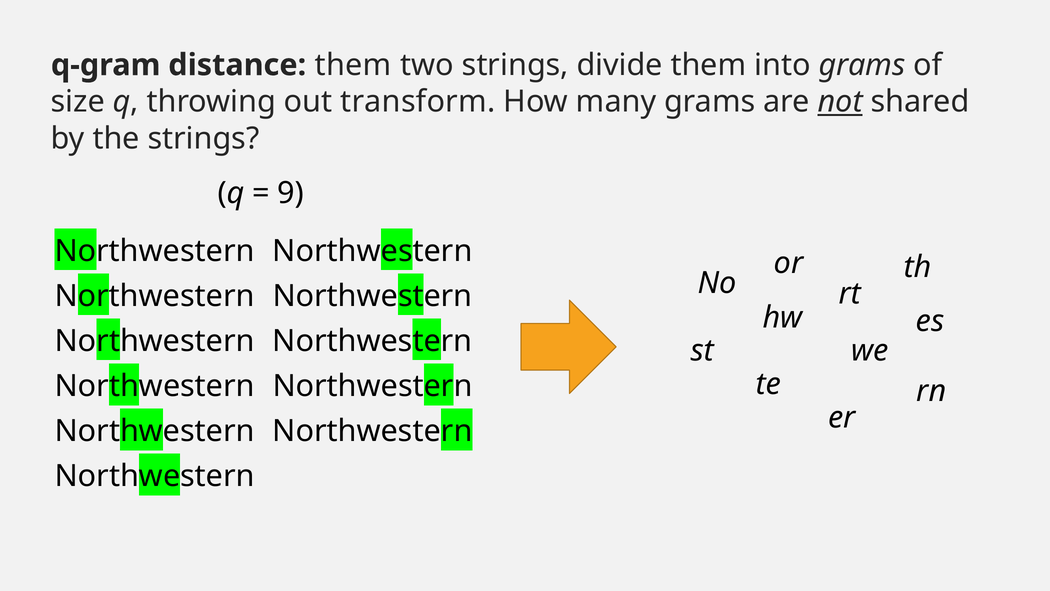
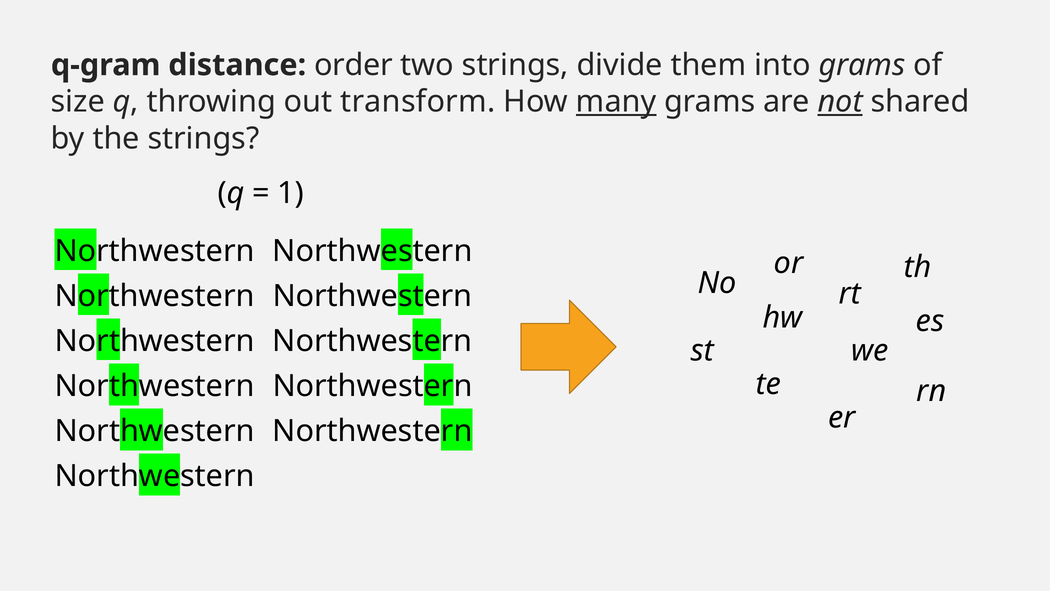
distance them: them -> order
many underline: none -> present
9: 9 -> 1
